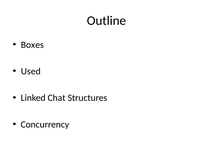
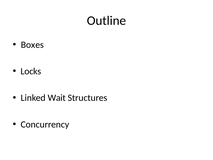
Used: Used -> Locks
Chat: Chat -> Wait
